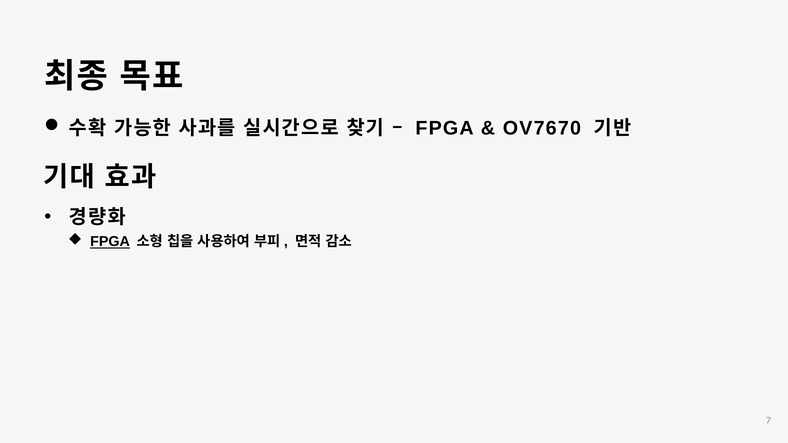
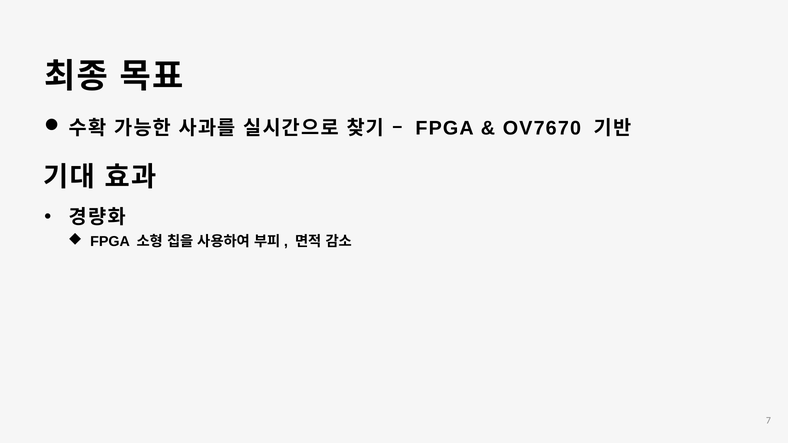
FPGA at (110, 242) underline: present -> none
